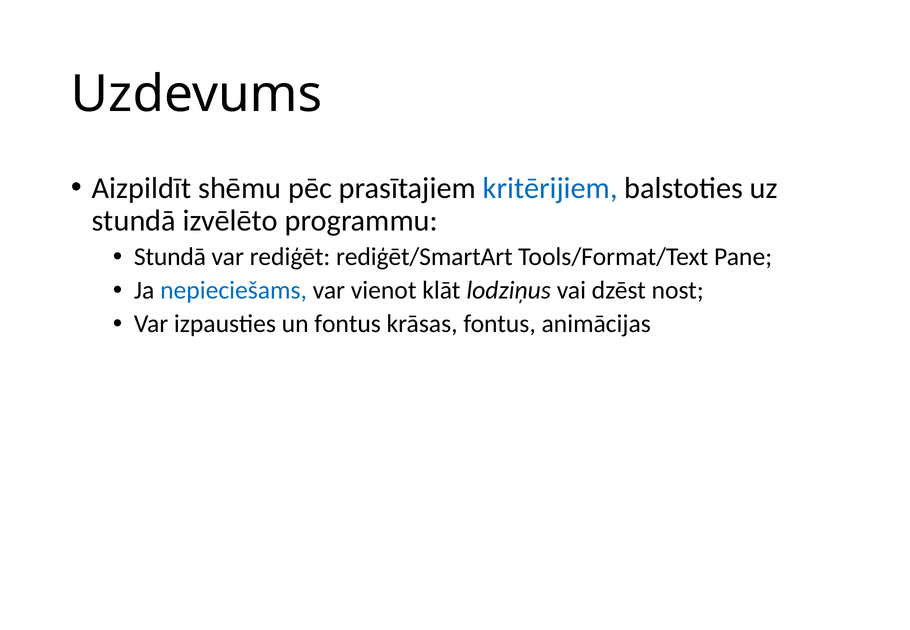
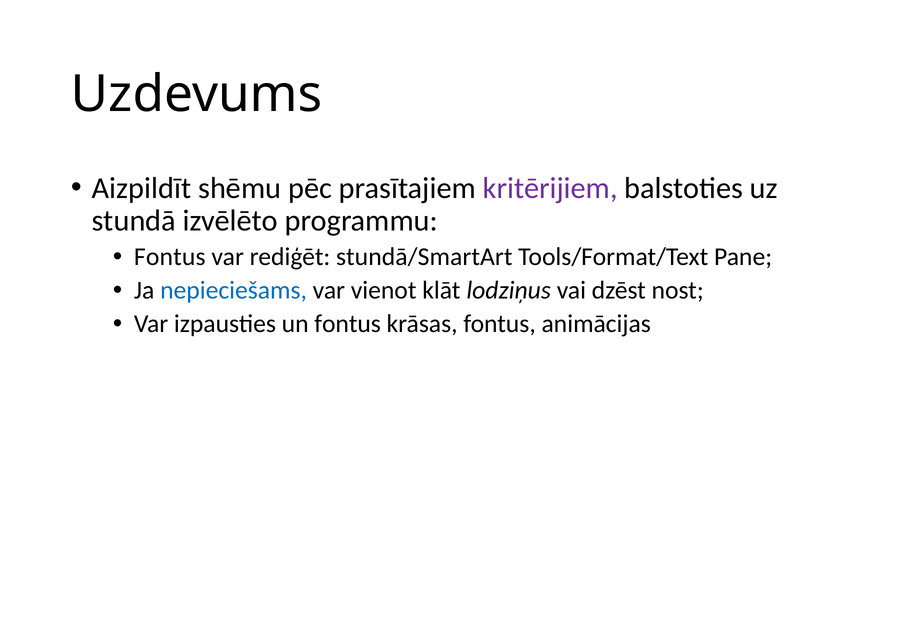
kritērijiem colour: blue -> purple
Stundā at (170, 257): Stundā -> Fontus
rediģēt/SmartArt: rediģēt/SmartArt -> stundā/SmartArt
